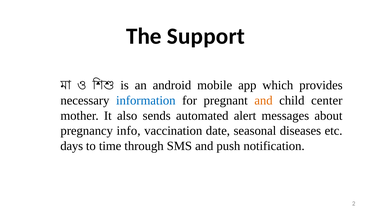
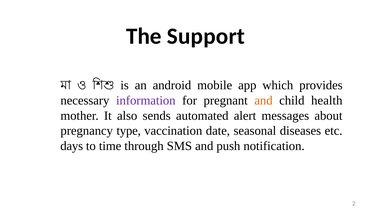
information colour: blue -> purple
center: center -> health
info: info -> type
